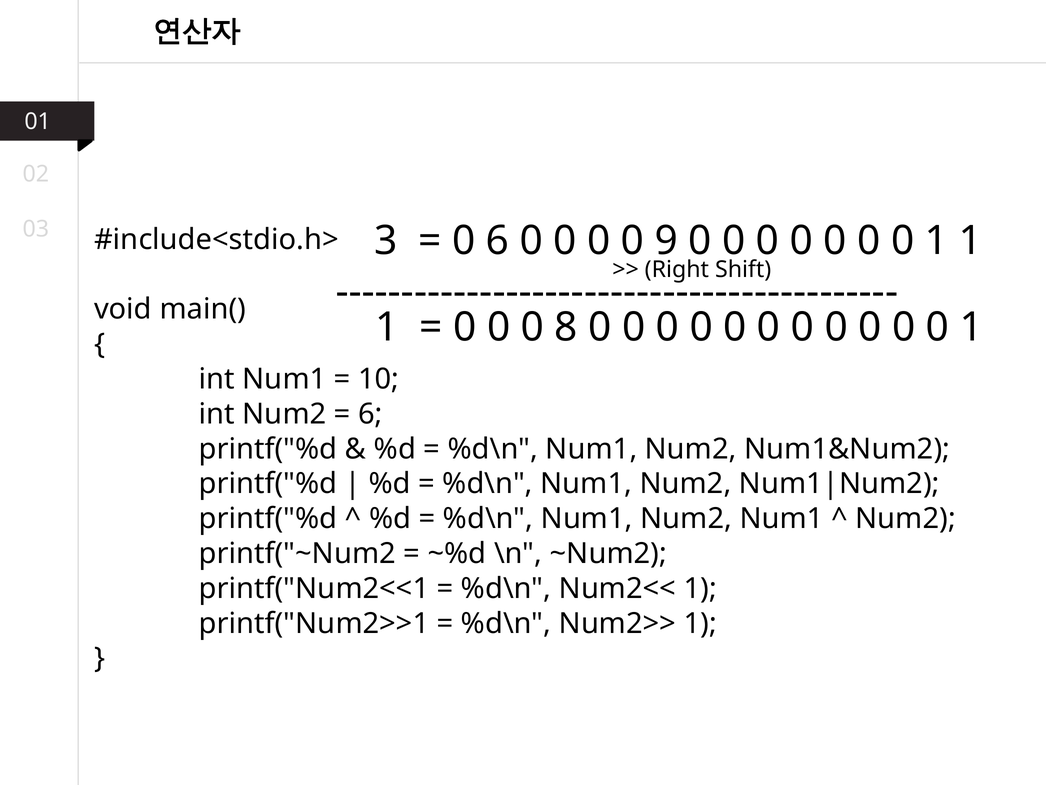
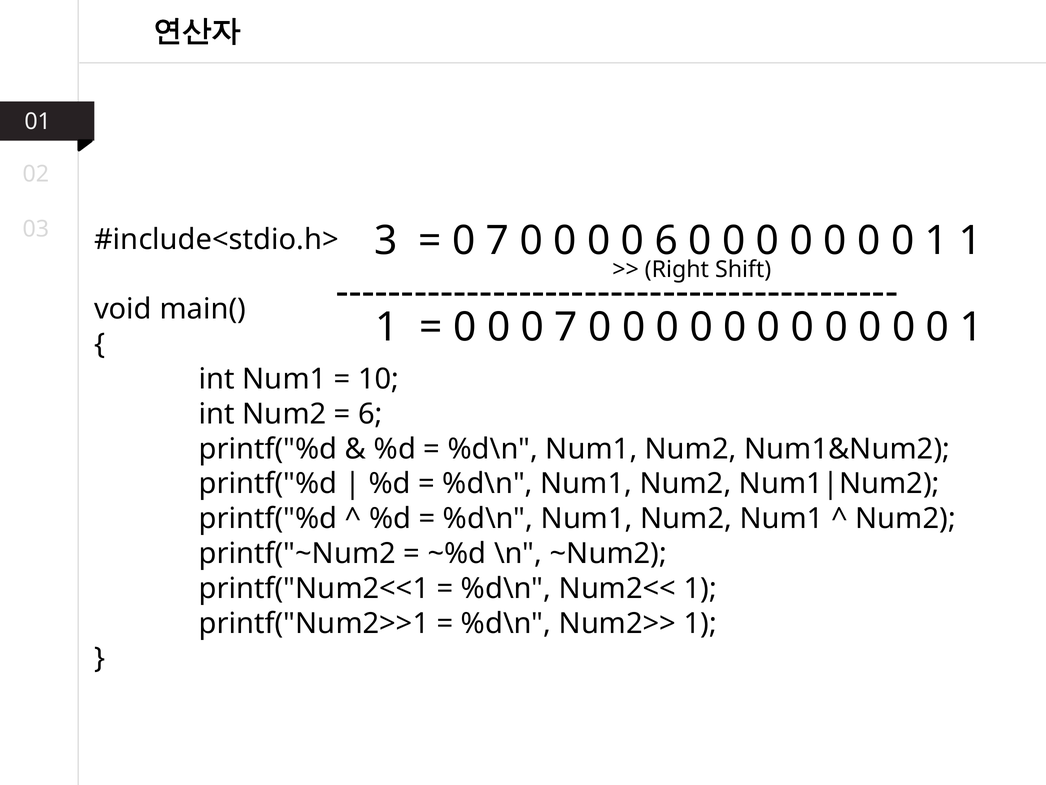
6 at (498, 240): 6 -> 7
0 9: 9 -> 6
0 0 8: 8 -> 7
